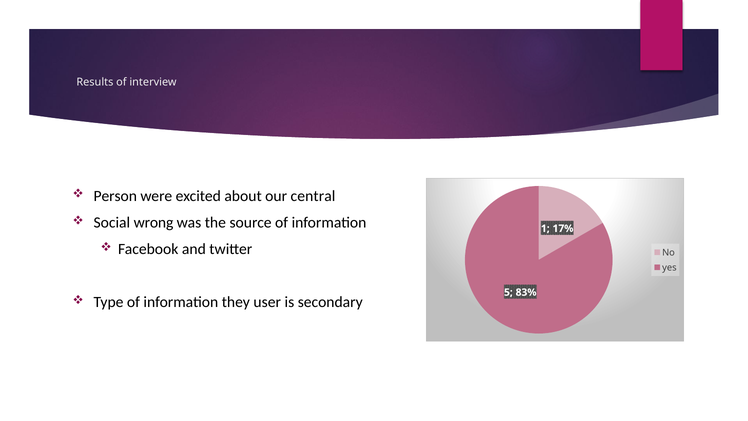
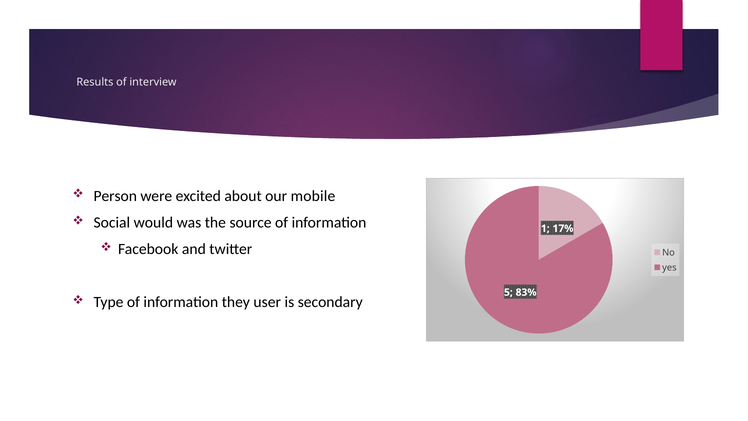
central: central -> mobile
wrong: wrong -> would
